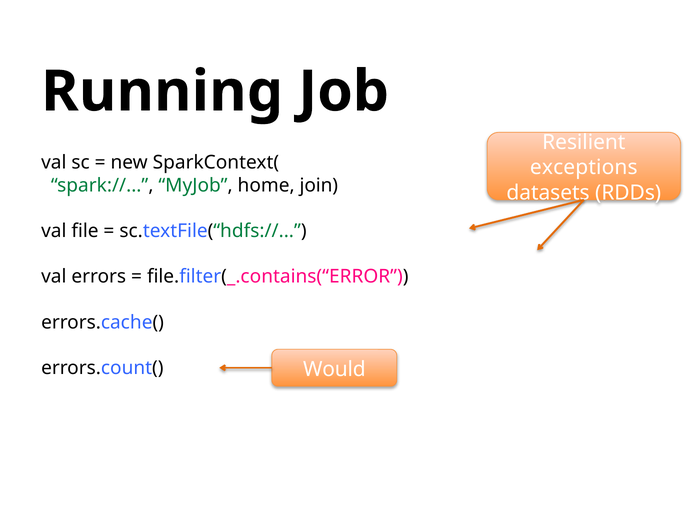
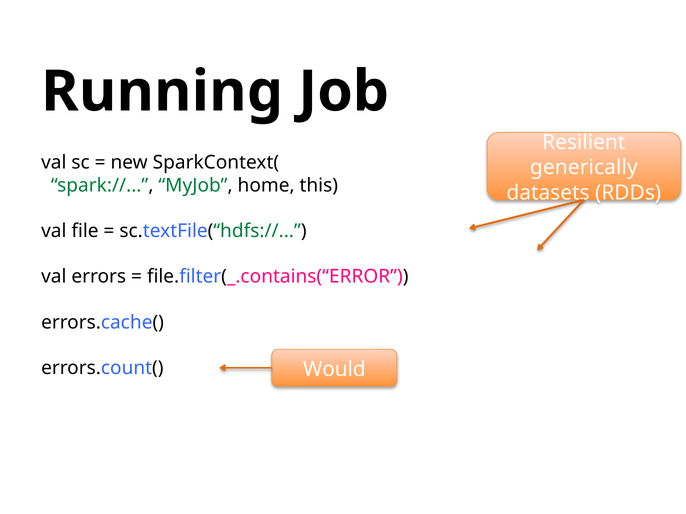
exceptions: exceptions -> generically
join: join -> this
